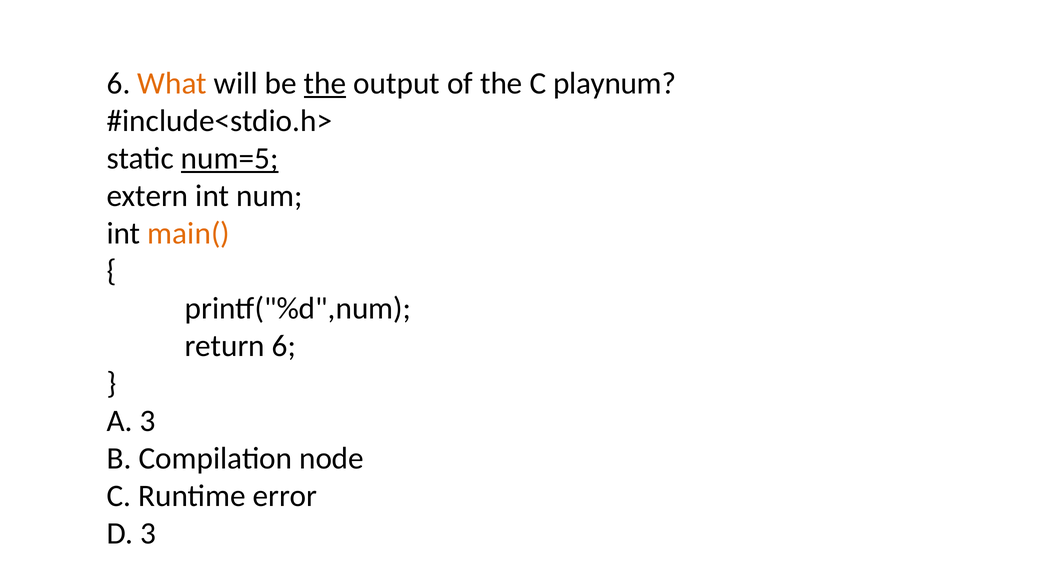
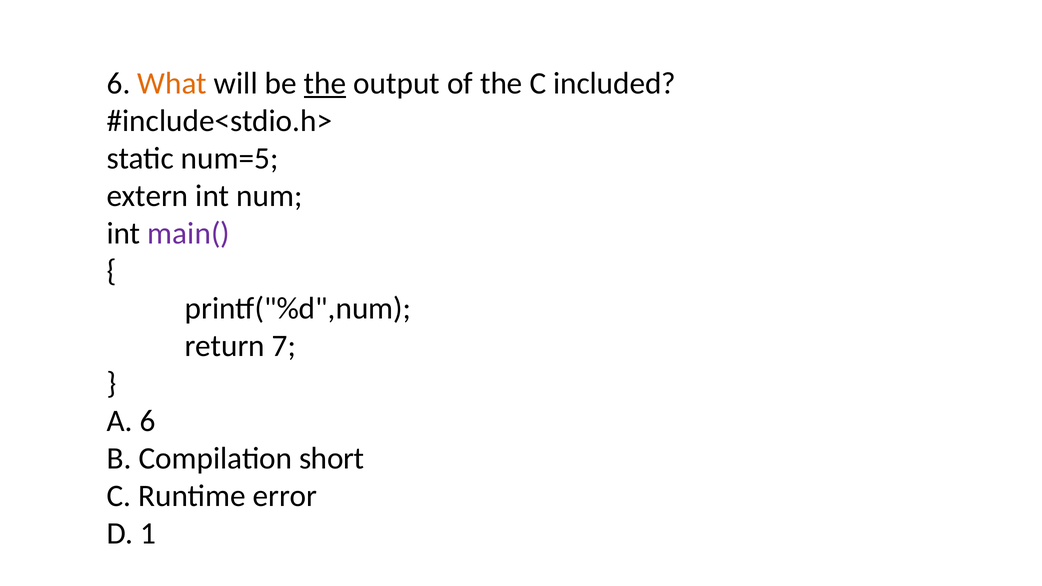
playnum: playnum -> included
num=5 underline: present -> none
main( colour: orange -> purple
return 6: 6 -> 7
A 3: 3 -> 6
node: node -> short
D 3: 3 -> 1
